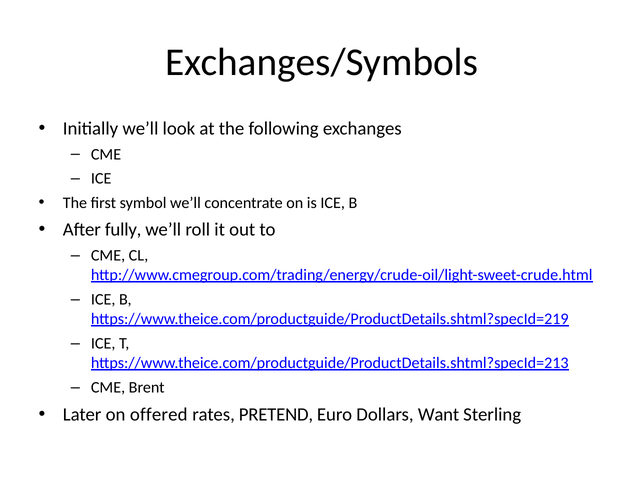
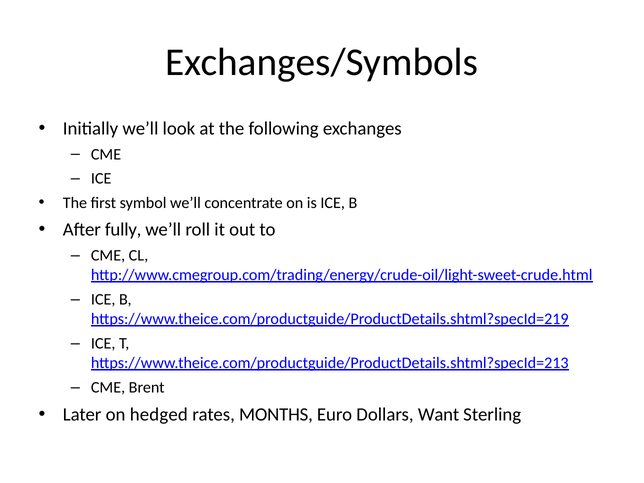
offered: offered -> hedged
PRETEND: PRETEND -> MONTHS
